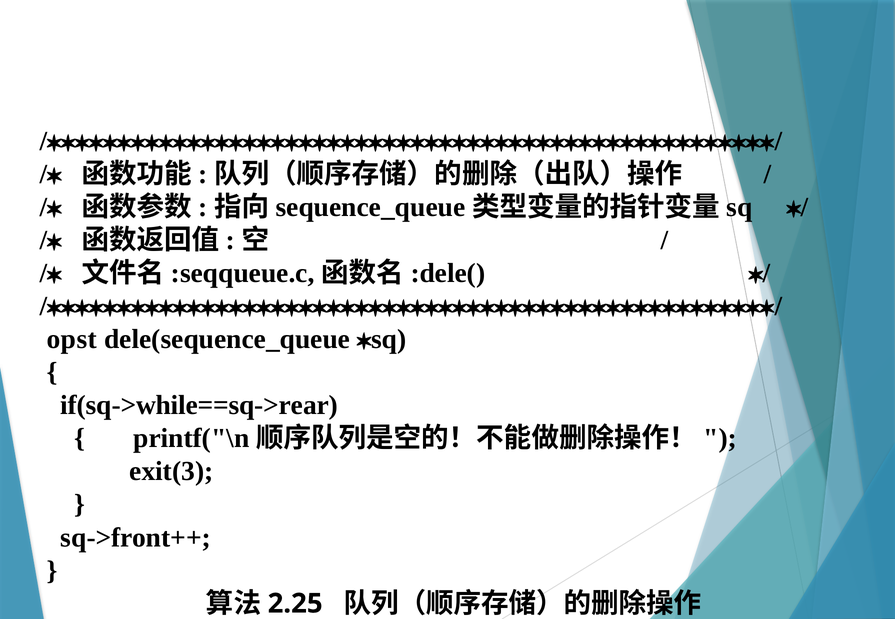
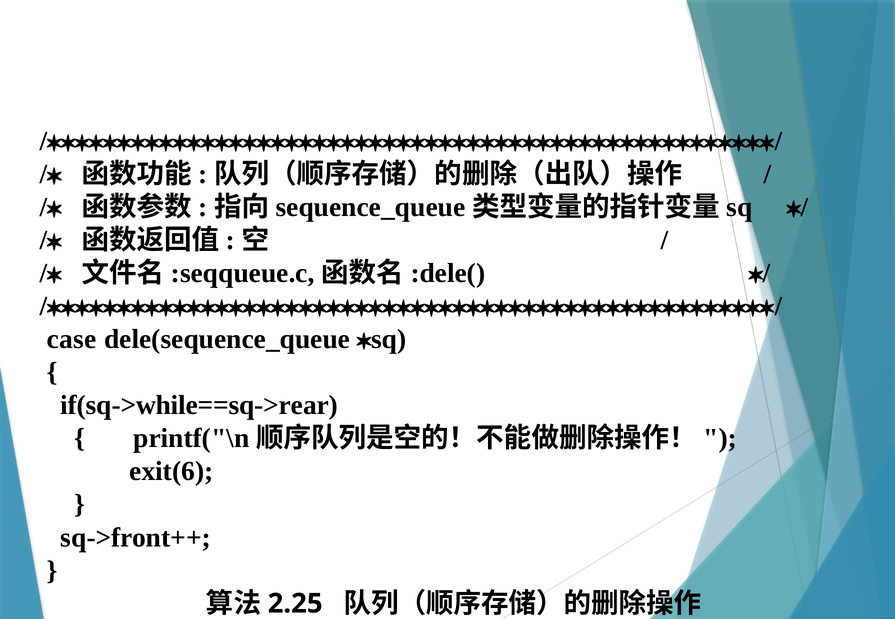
opst: opst -> case
exit(3: exit(3 -> exit(6
